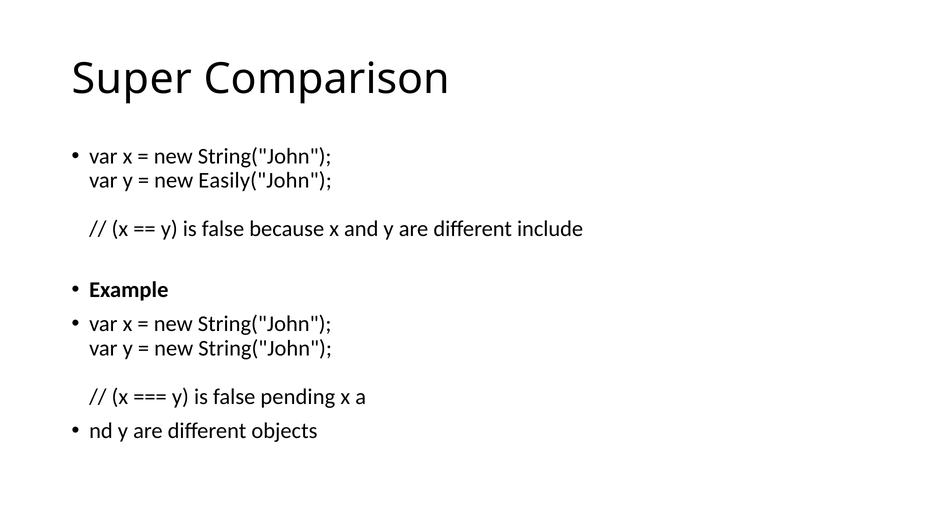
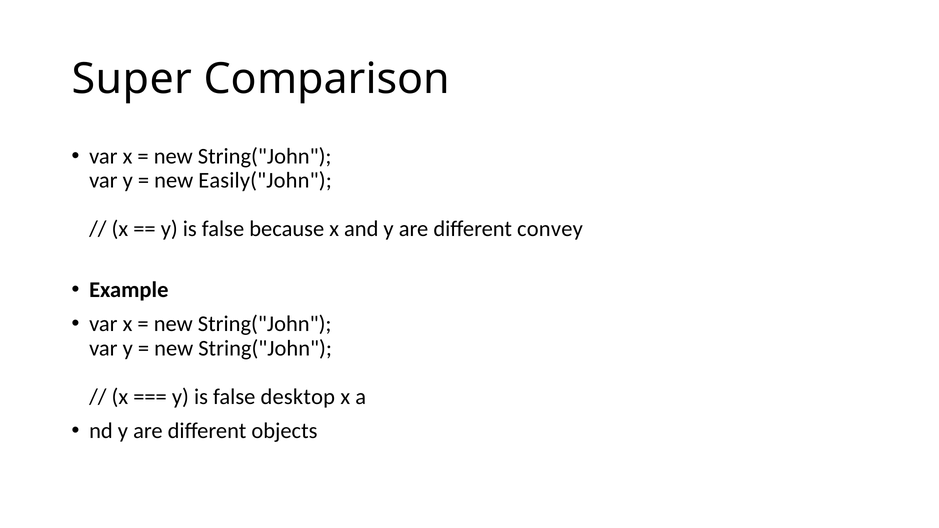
include: include -> convey
pending: pending -> desktop
